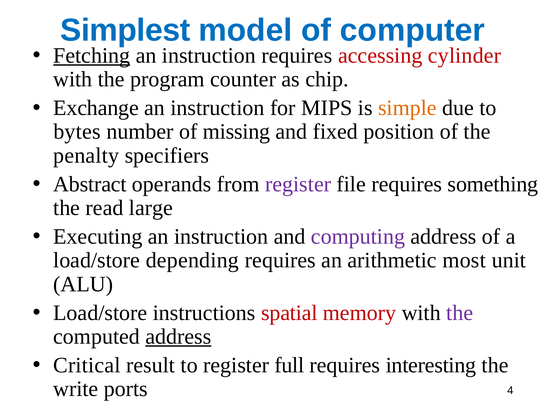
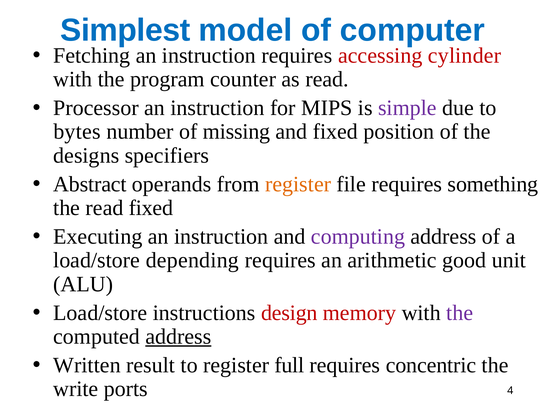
Fetching underline: present -> none
as chip: chip -> read
Exchange: Exchange -> Processor
simple colour: orange -> purple
penalty: penalty -> designs
register at (298, 184) colour: purple -> orange
read large: large -> fixed
most: most -> good
spatial: spatial -> design
Critical: Critical -> Written
interesting: interesting -> concentric
